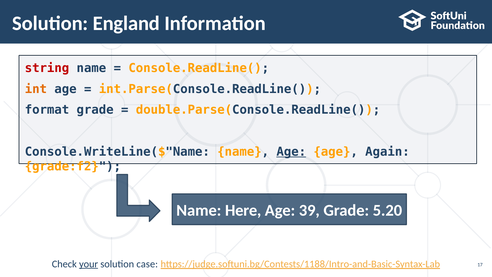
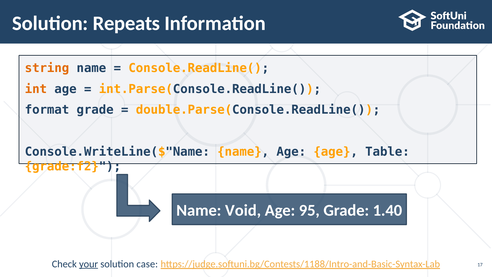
England: England -> Repeats
string colour: red -> orange
Age at (291, 152) underline: present -> none
Again: Again -> Table
Here: Here -> Void
39: 39 -> 95
5.20: 5.20 -> 1.40
